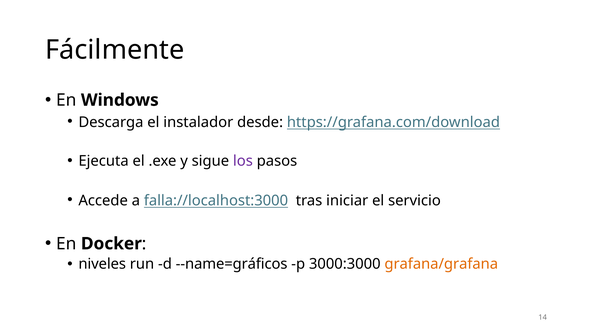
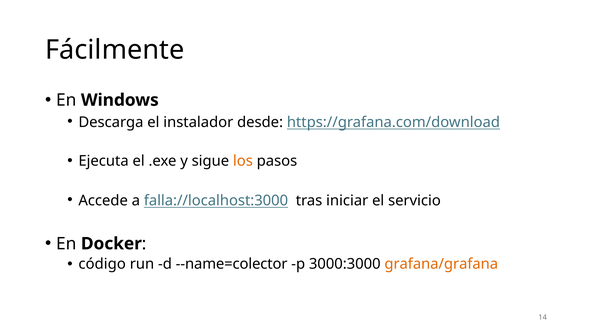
los colour: purple -> orange
niveles: niveles -> código
--name=gráficos: --name=gráficos -> --name=colector
